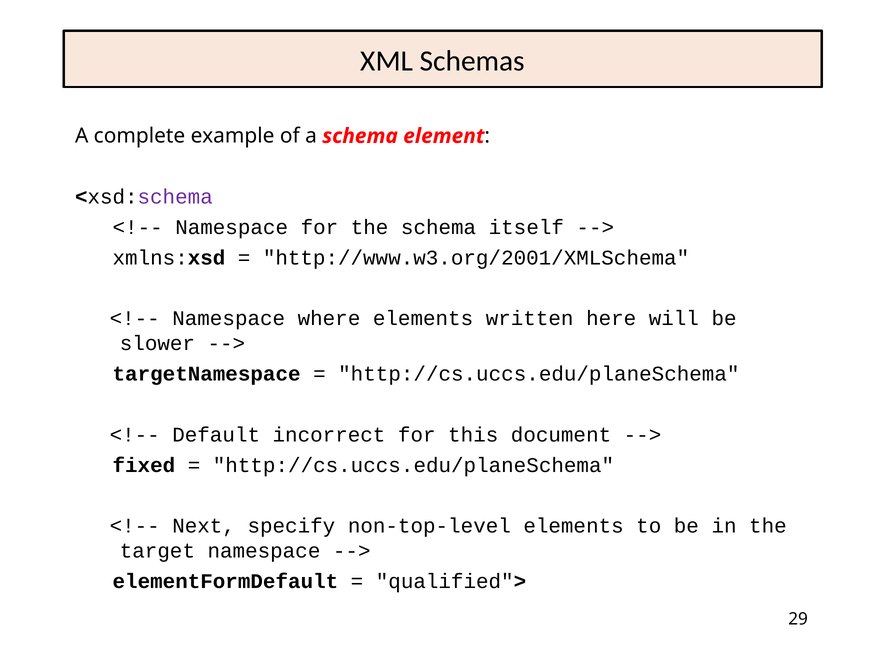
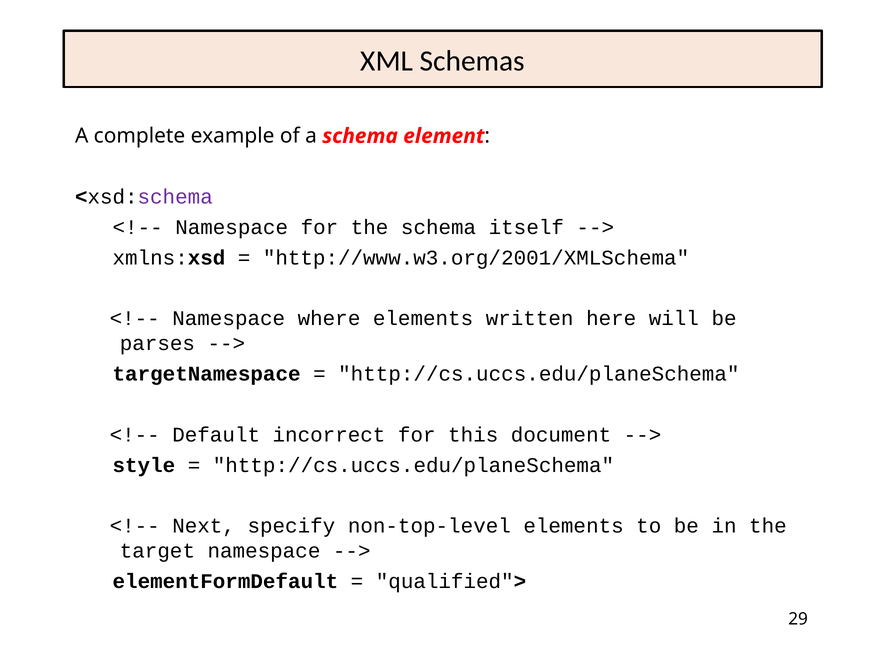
slower: slower -> parses
fixed: fixed -> style
